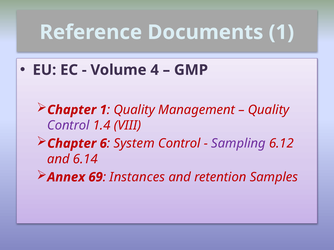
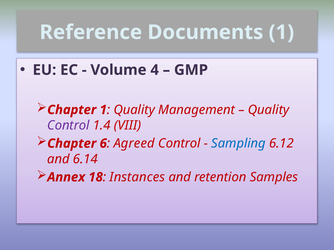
System: System -> Agreed
Sampling colour: purple -> blue
69: 69 -> 18
